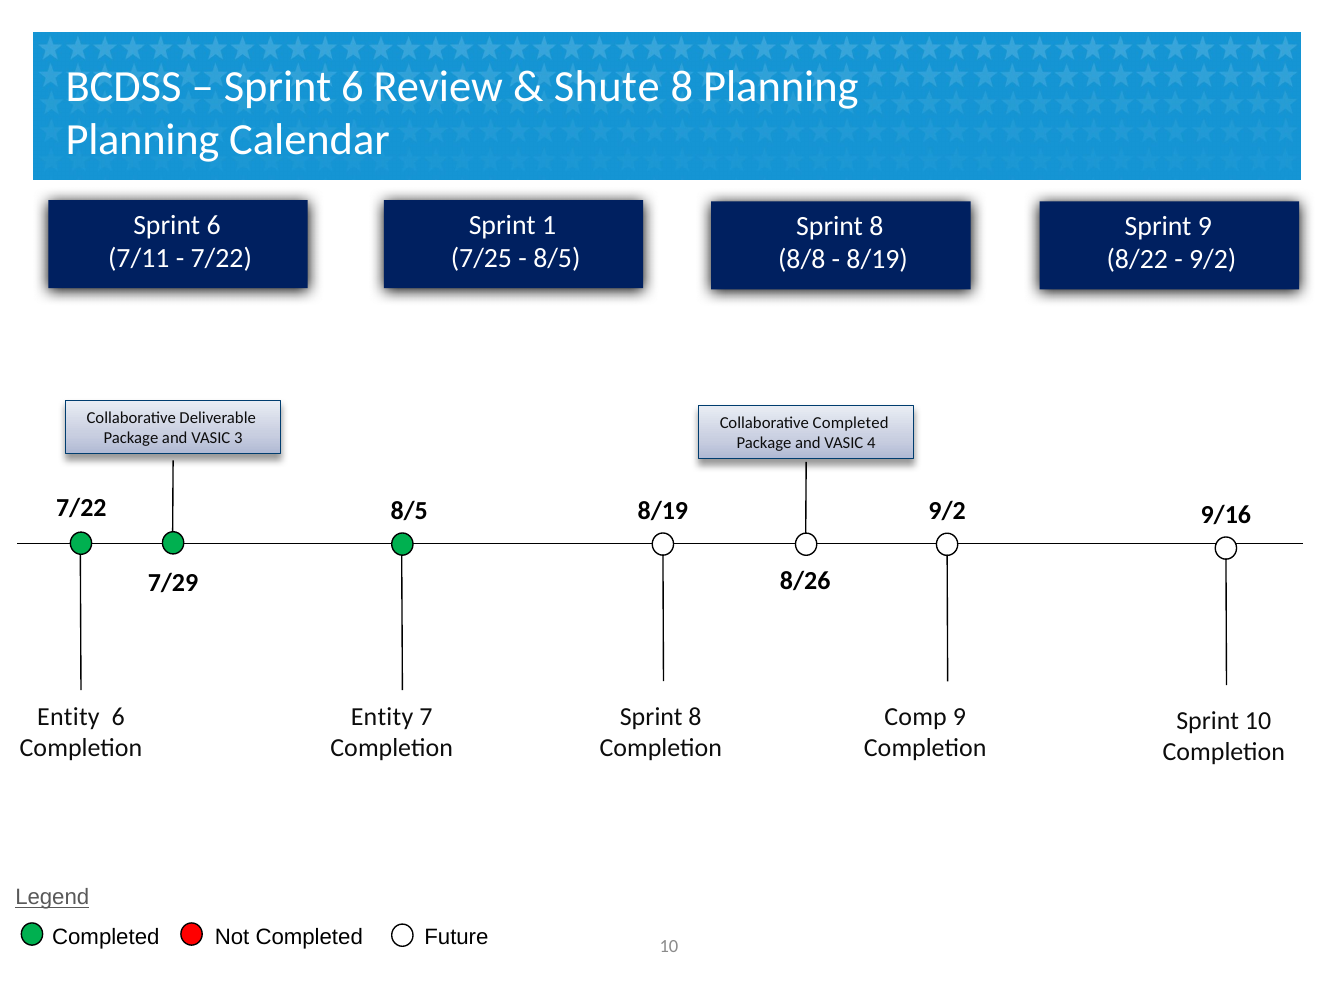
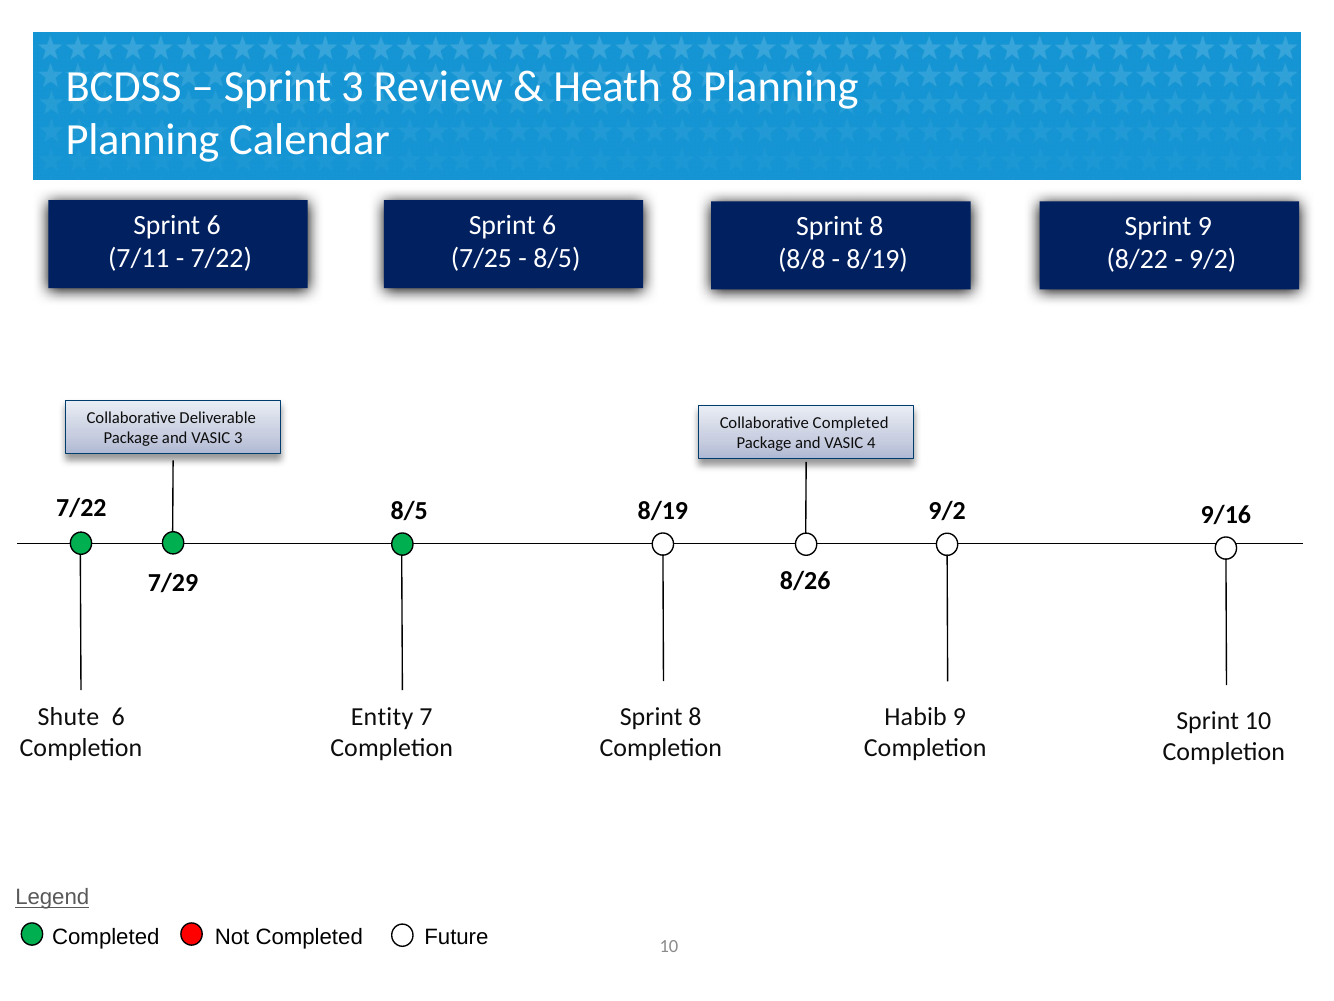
6 at (352, 87): 6 -> 3
Shute: Shute -> Heath
1 at (549, 225): 1 -> 6
Entity at (68, 716): Entity -> Shute
Comp: Comp -> Habib
